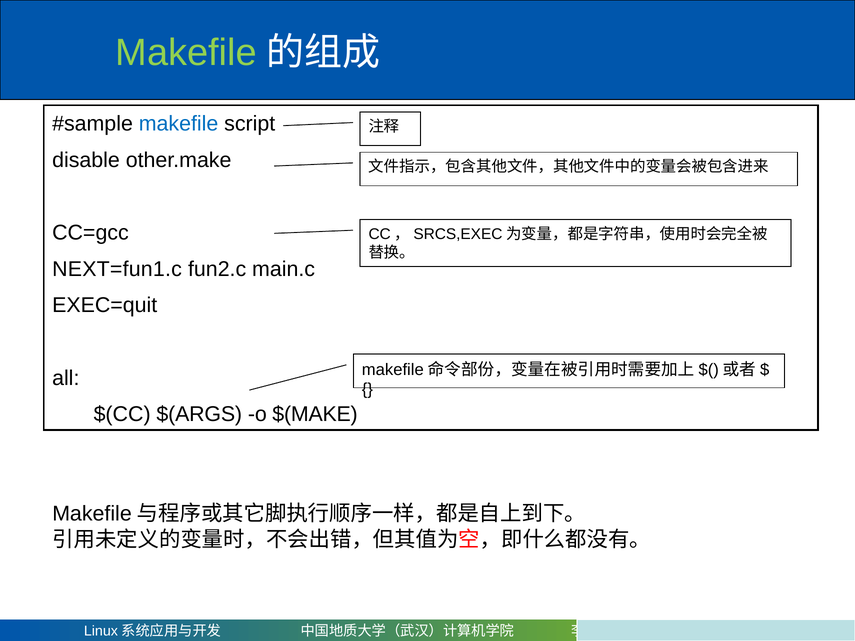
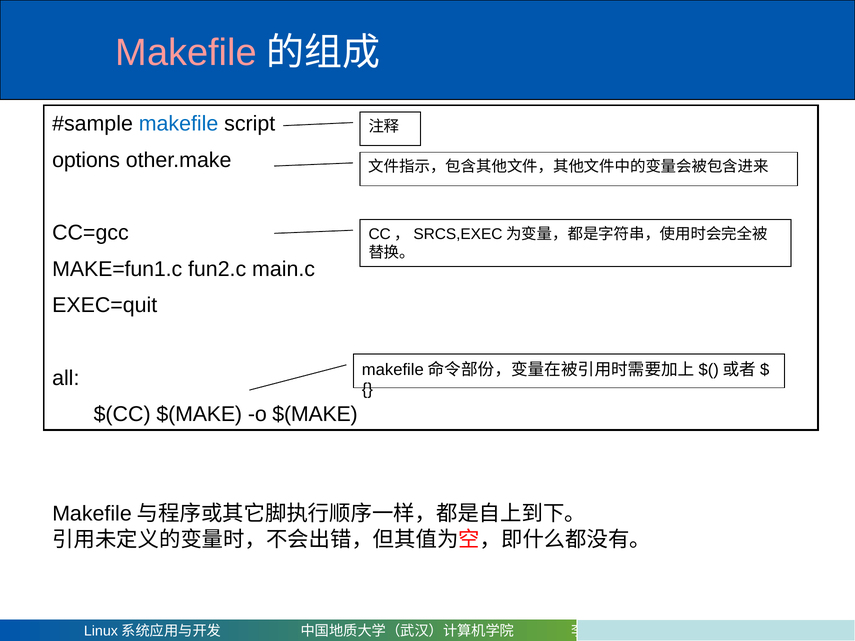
Makefile at (186, 53) colour: light green -> pink
disable: disable -> options
NEXT=fun1.c: NEXT=fun1.c -> MAKE=fun1.c
$(CC $(ARGS: $(ARGS -> $(MAKE
